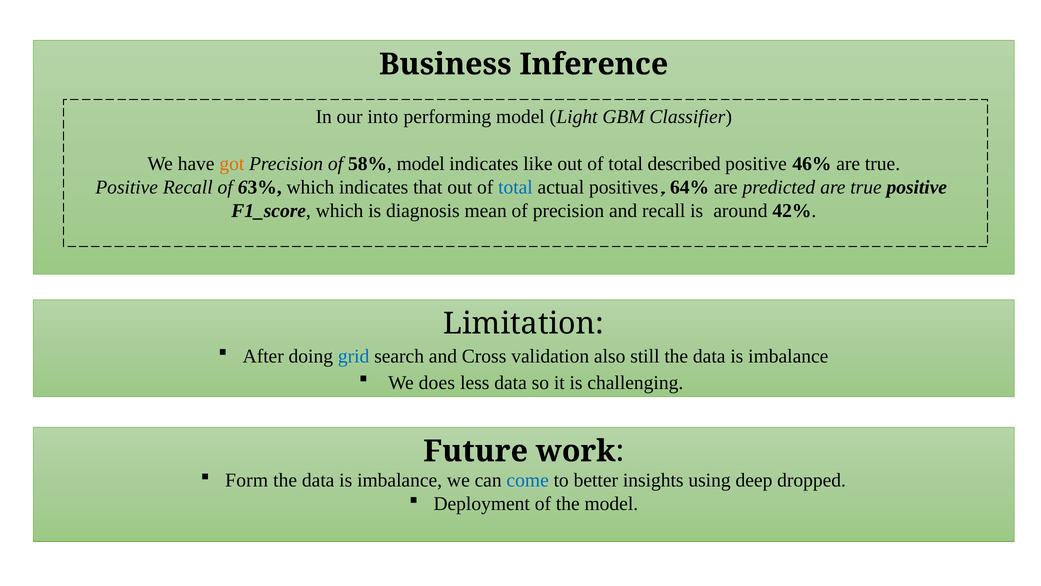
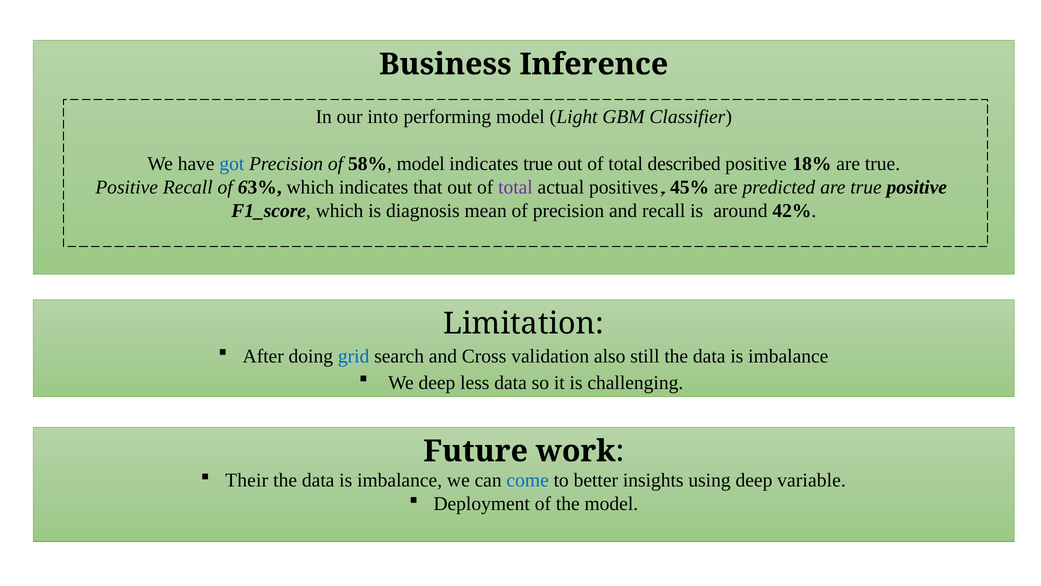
got colour: orange -> blue
indicates like: like -> true
46%: 46% -> 18%
total at (515, 187) colour: blue -> purple
64%: 64% -> 45%
We does: does -> deep
Form: Form -> Their
dropped: dropped -> variable
